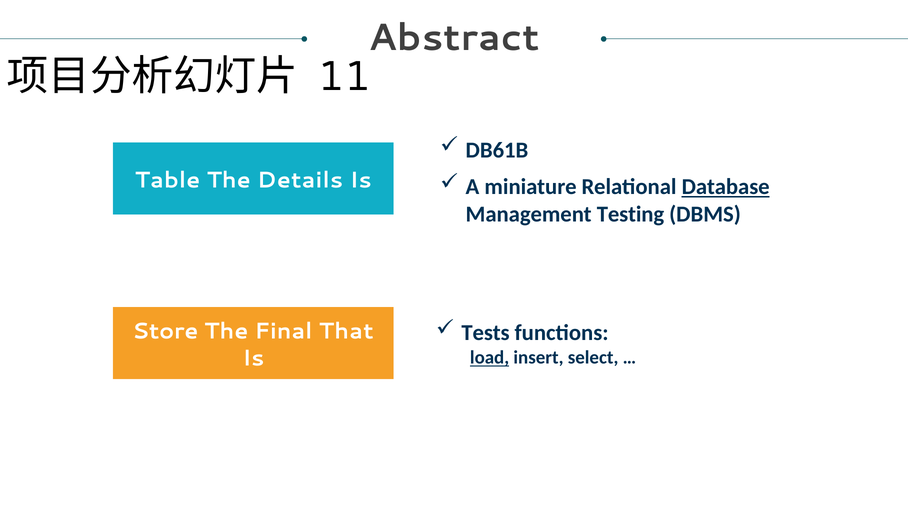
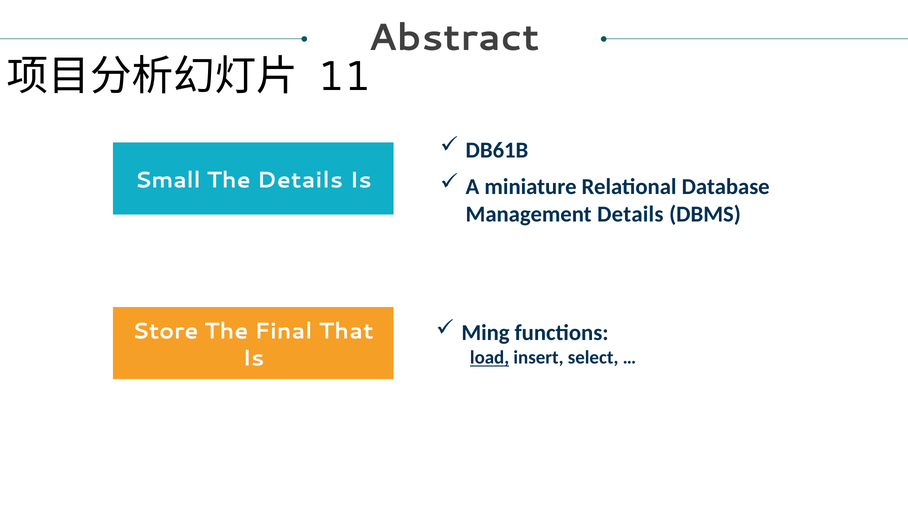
Table: Table -> Small
Database underline: present -> none
Management Testing: Testing -> Details
Tests: Tests -> Ming
